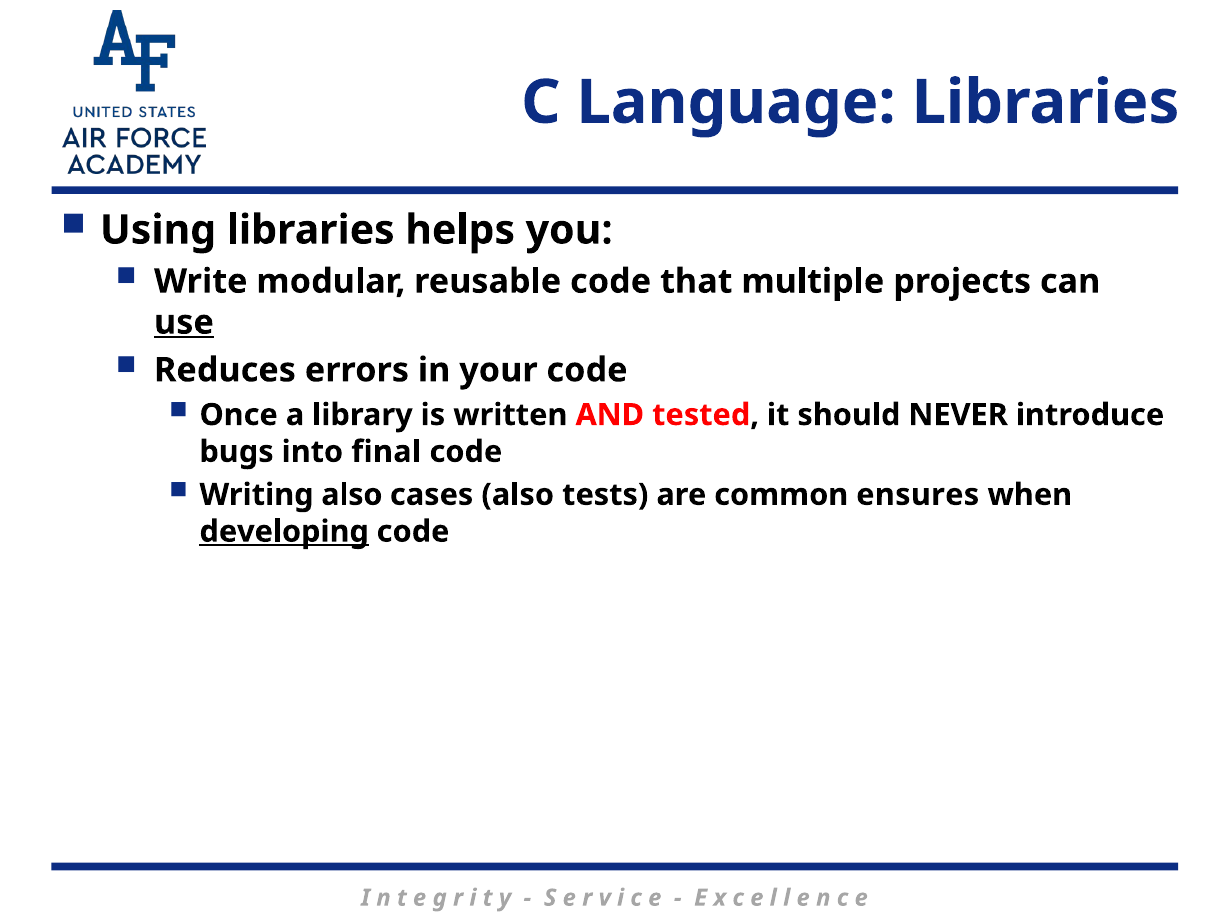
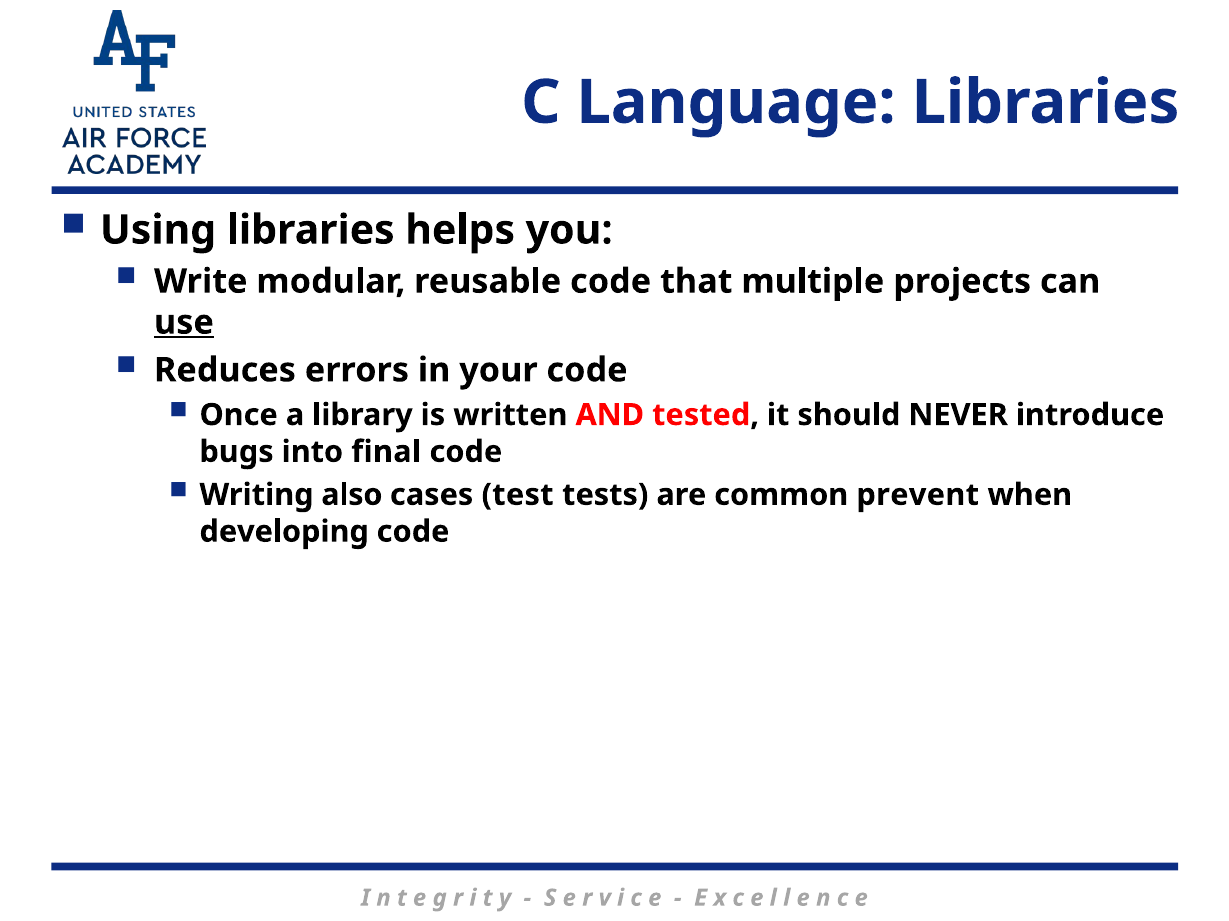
cases also: also -> test
ensures: ensures -> prevent
developing underline: present -> none
